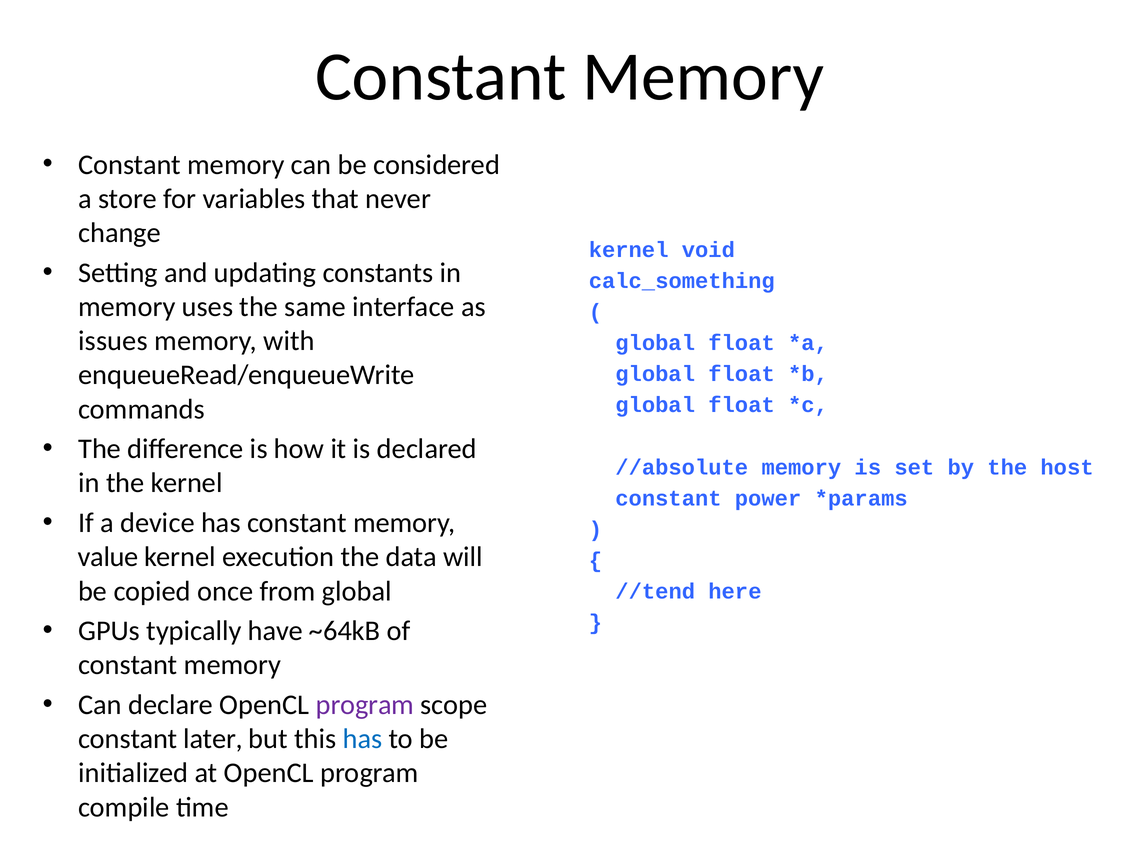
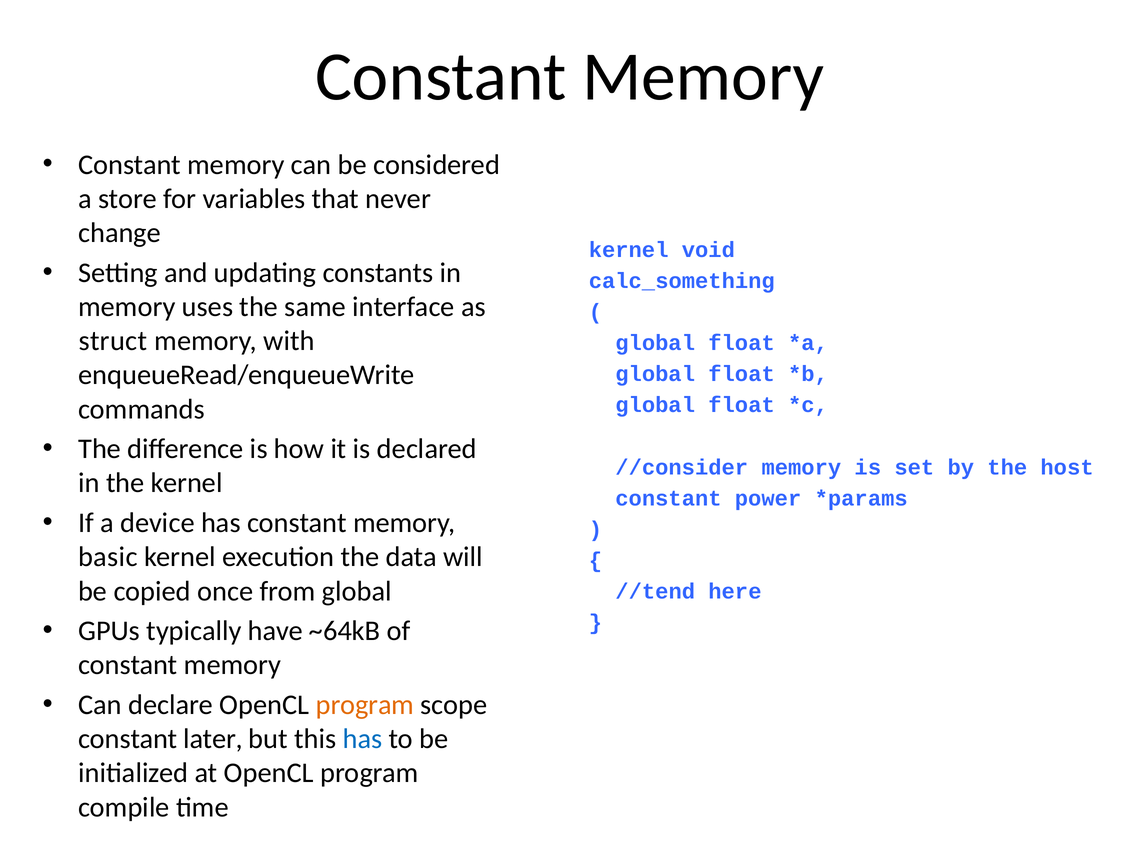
issues: issues -> struct
//absolute: //absolute -> //consider
value: value -> basic
program at (365, 705) colour: purple -> orange
